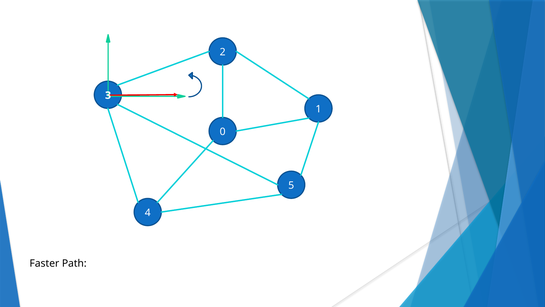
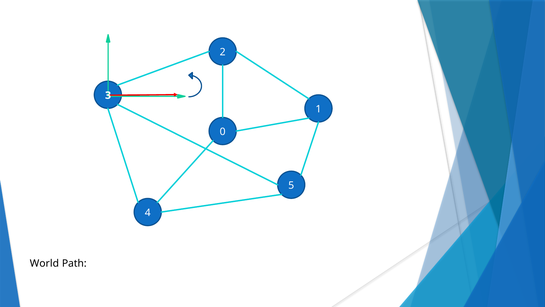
Faster: Faster -> World
